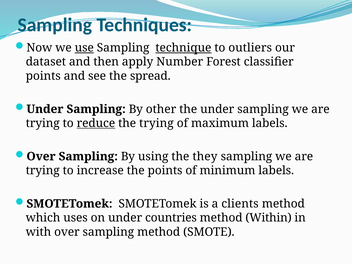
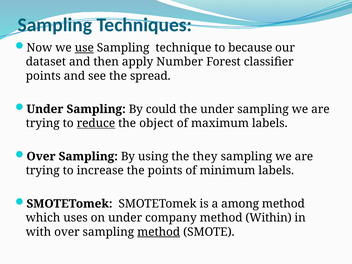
technique underline: present -> none
outliers: outliers -> because
other: other -> could
the trying: trying -> object
clients: clients -> among
countries: countries -> company
method at (159, 232) underline: none -> present
